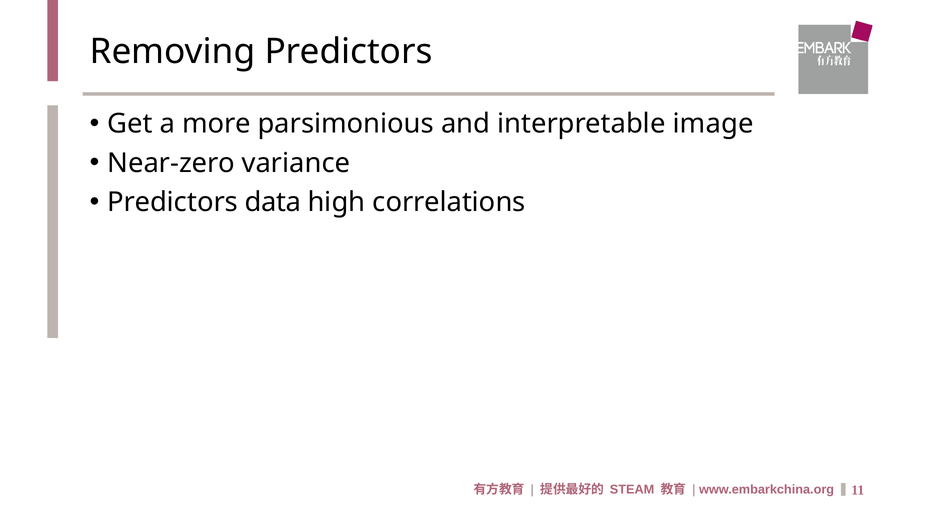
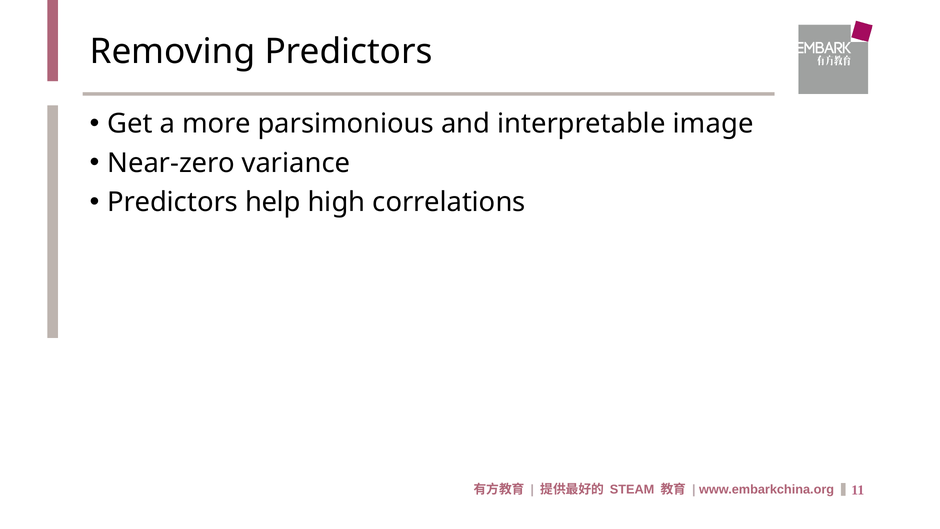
data: data -> help
